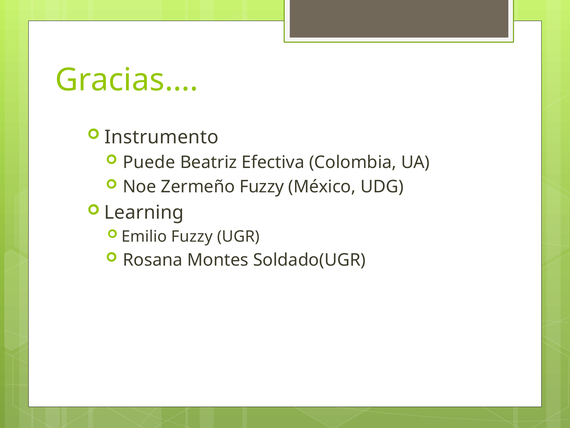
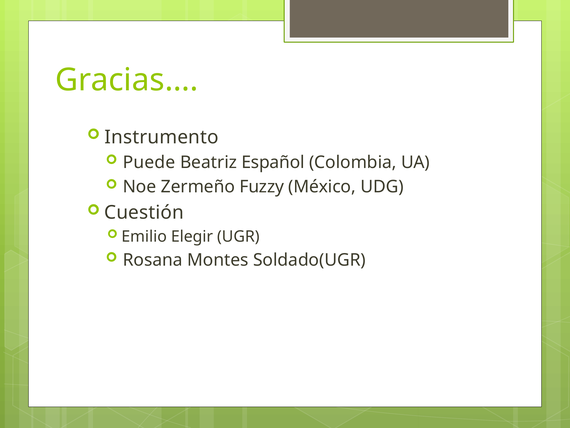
Efectiva: Efectiva -> Español
Learning: Learning -> Cuestión
Emilio Fuzzy: Fuzzy -> Elegir
